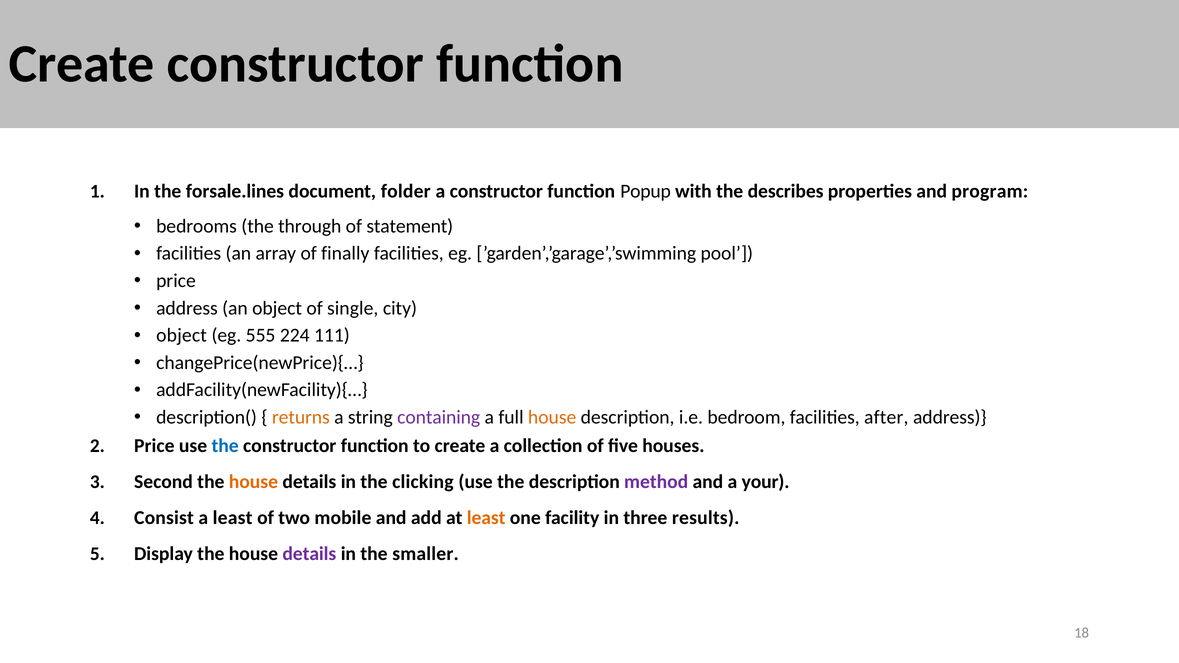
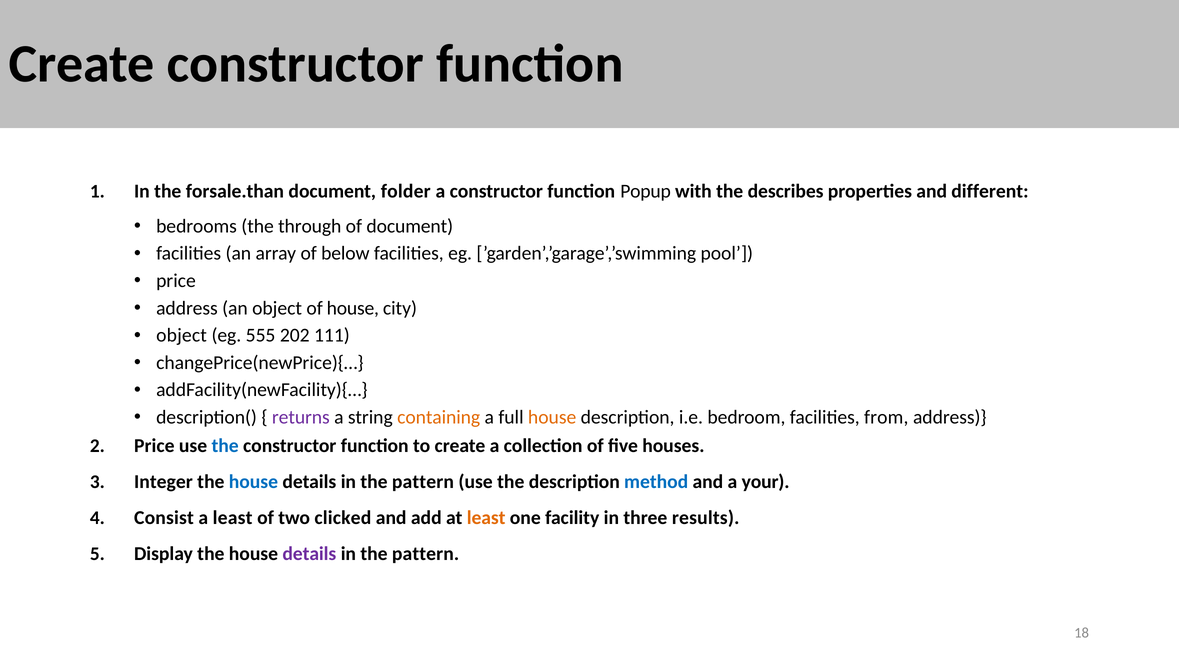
forsale.lines: forsale.lines -> forsale.than
program: program -> different
of statement: statement -> document
finally: finally -> below
of single: single -> house
224: 224 -> 202
returns colour: orange -> purple
containing colour: purple -> orange
after: after -> from
Second: Second -> Integer
house at (253, 482) colour: orange -> blue
clicking at (423, 482): clicking -> pattern
method colour: purple -> blue
mobile: mobile -> clicked
smaller at (426, 554): smaller -> pattern
